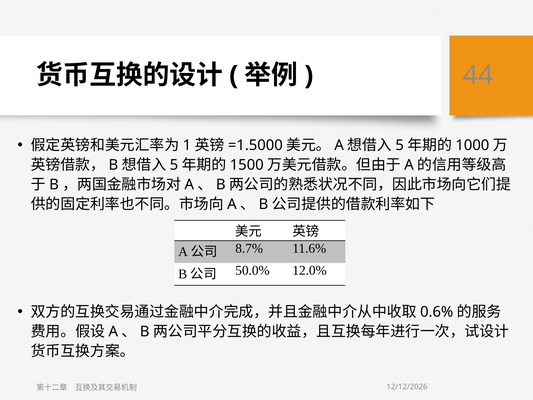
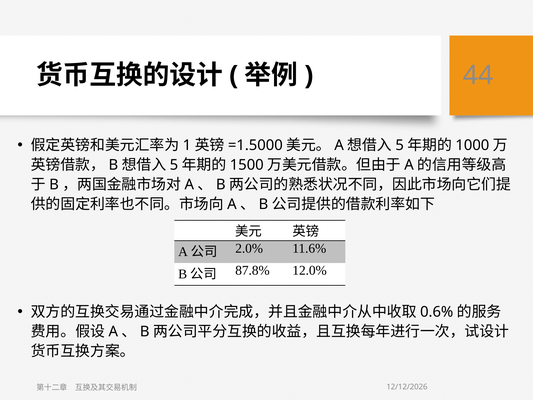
8.7%: 8.7% -> 2.0%
50.0%: 50.0% -> 87.8%
